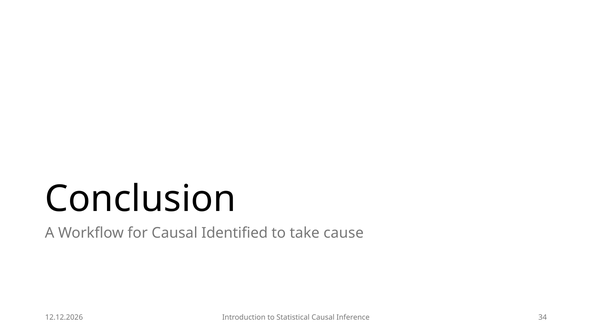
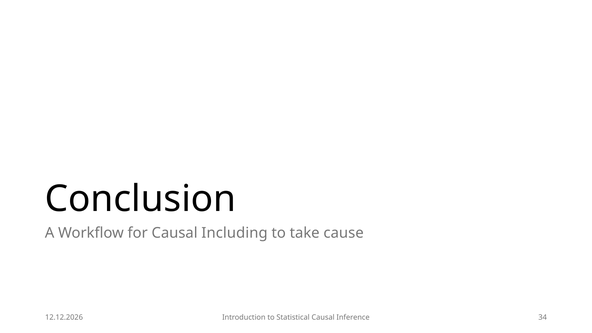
Identified: Identified -> Including
